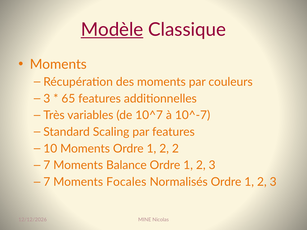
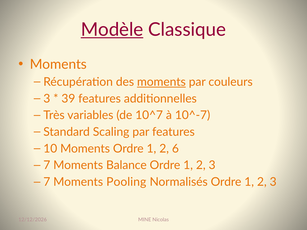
moments at (161, 82) underline: none -> present
65: 65 -> 39
2 2: 2 -> 6
Focales: Focales -> Pooling
